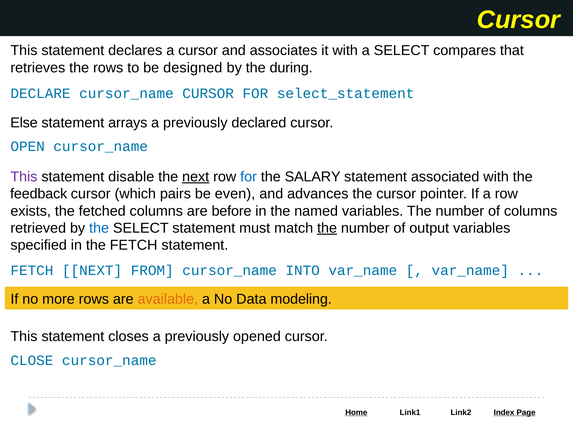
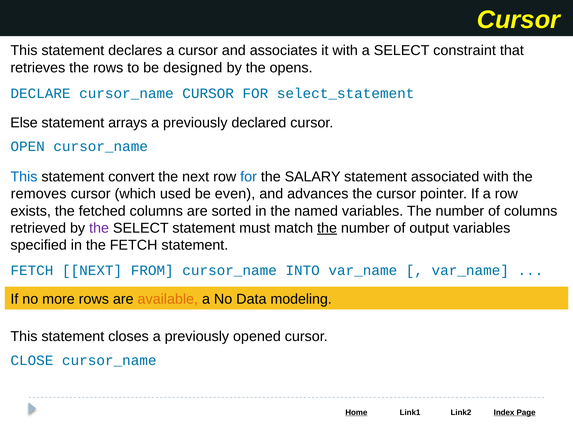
compares: compares -> constraint
during: during -> opens
This at (24, 177) colour: purple -> blue
disable: disable -> convert
next at (196, 177) underline: present -> none
feedback: feedback -> removes
pairs: pairs -> used
before: before -> sorted
the at (99, 229) colour: blue -> purple
